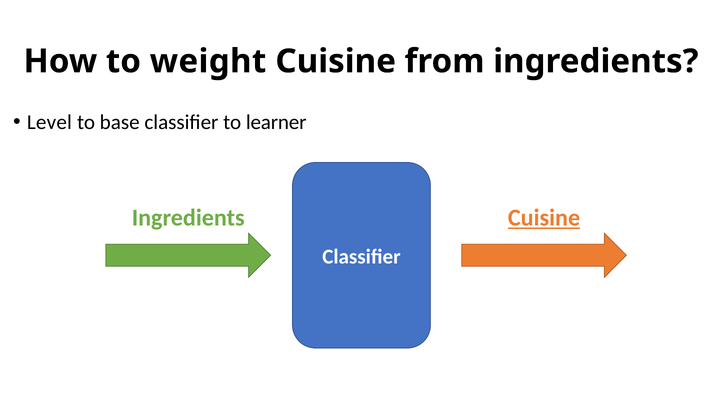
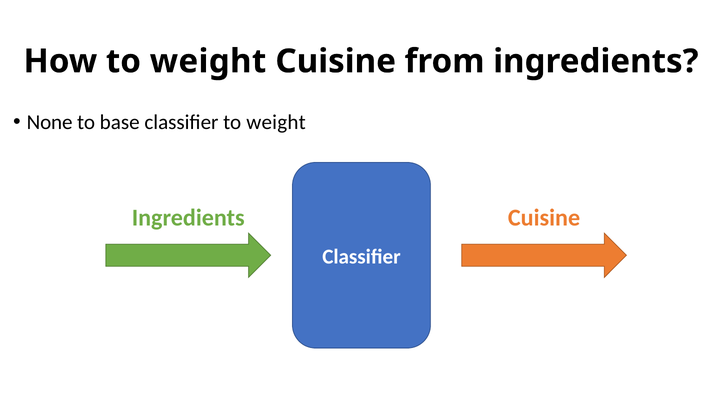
Level: Level -> None
classifier to learner: learner -> weight
Cuisine at (544, 218) underline: present -> none
